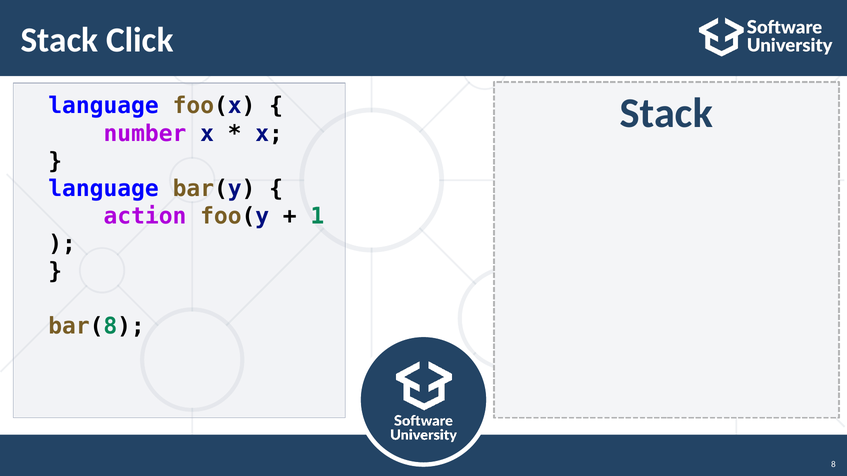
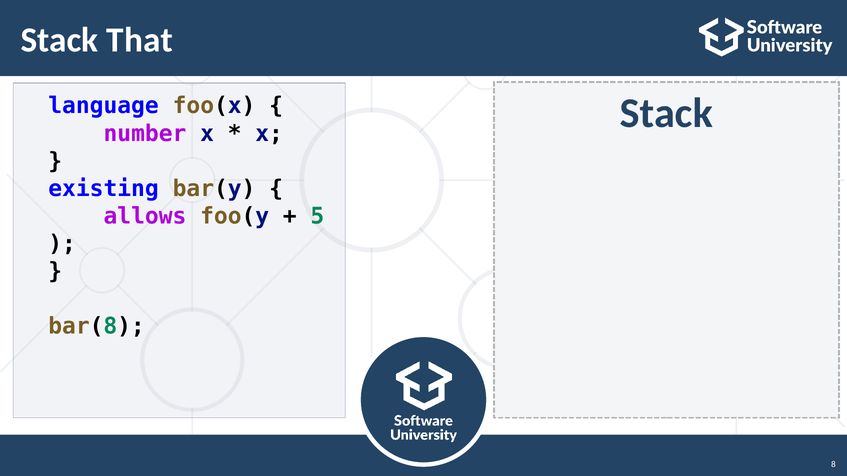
Click: Click -> That
language at (104, 189): language -> existing
action: action -> allows
1: 1 -> 5
